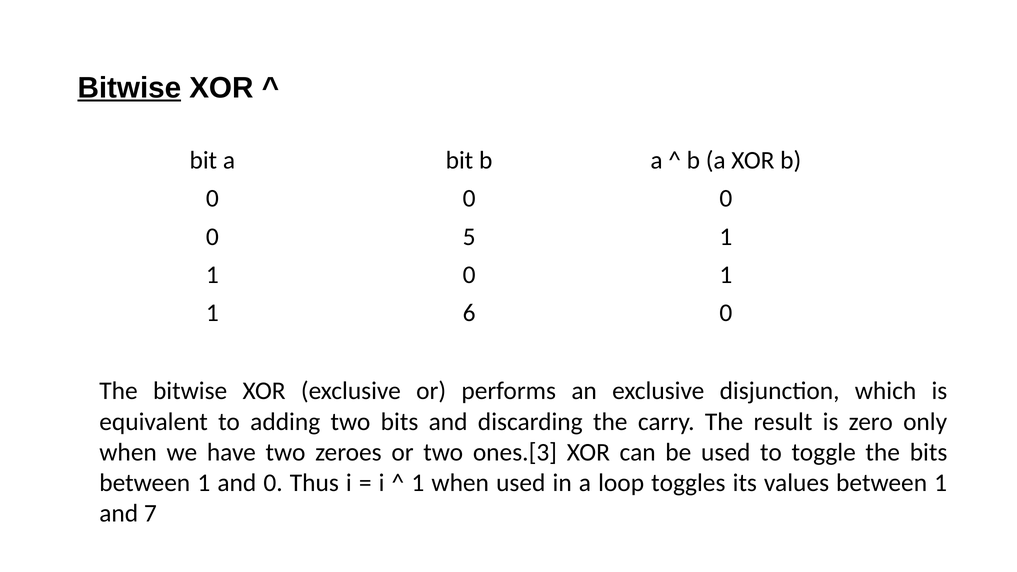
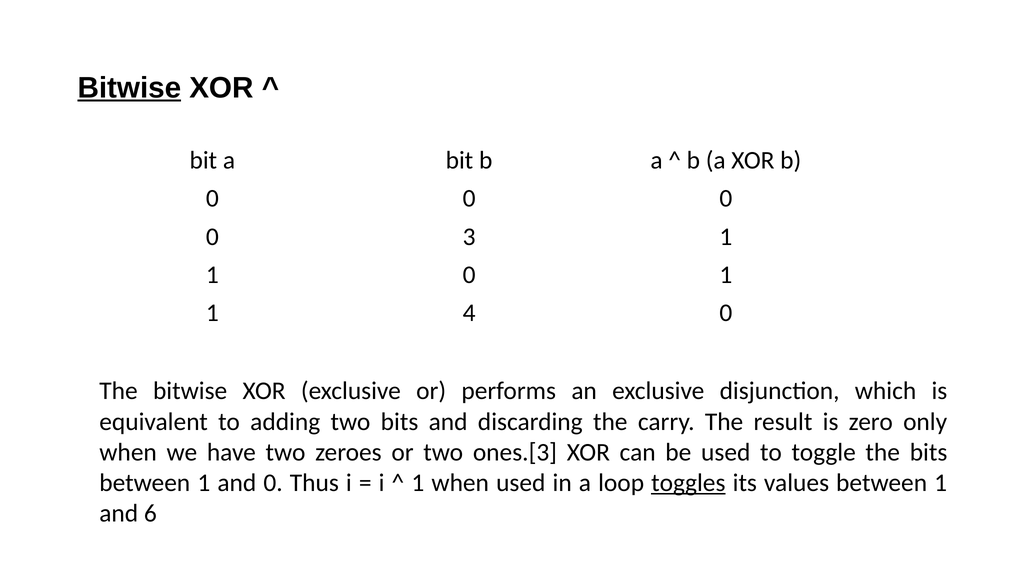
5: 5 -> 3
6: 6 -> 4
toggles underline: none -> present
7: 7 -> 6
